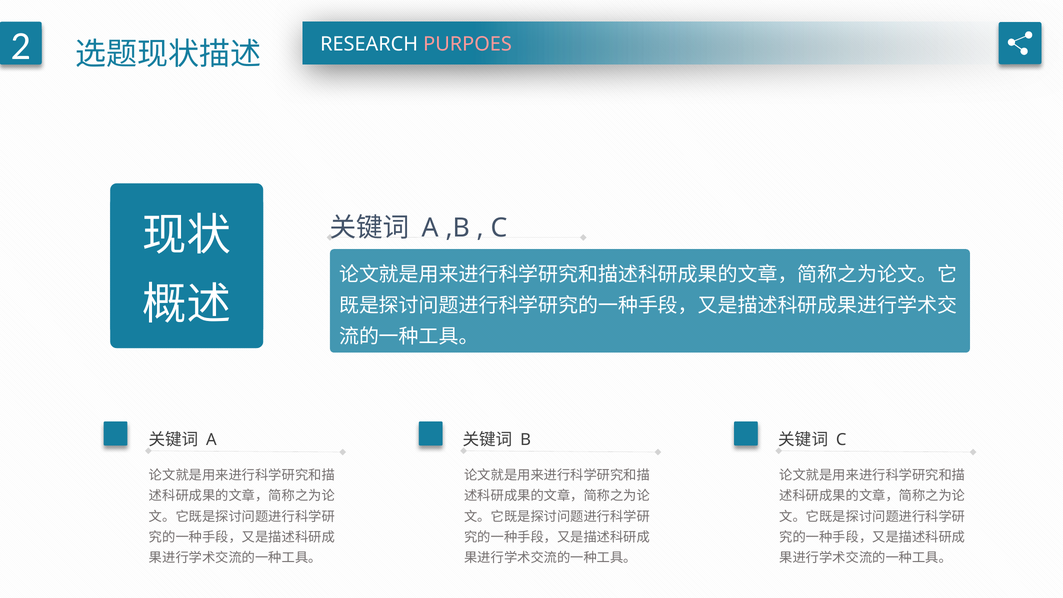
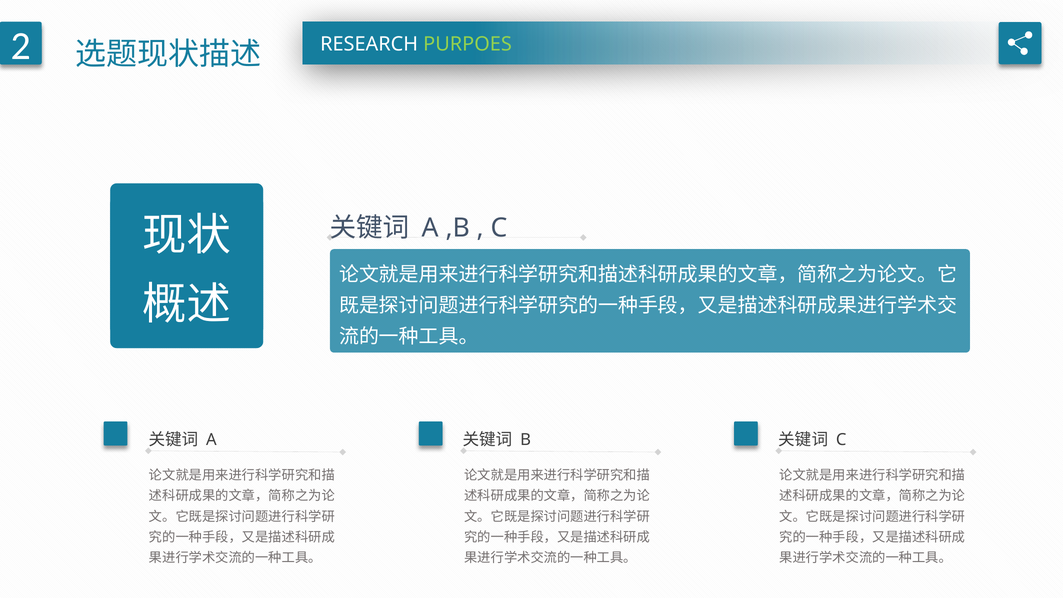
PURPOES colour: pink -> light green
